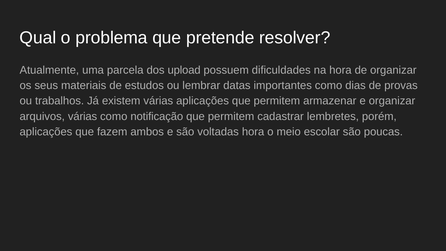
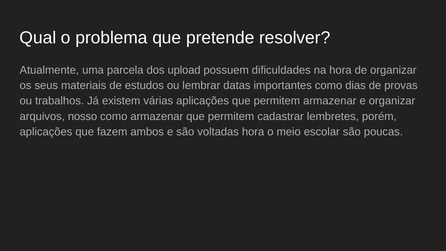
arquivos várias: várias -> nosso
como notificação: notificação -> armazenar
